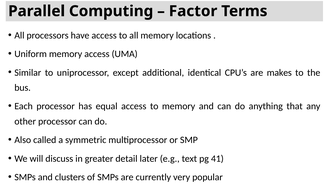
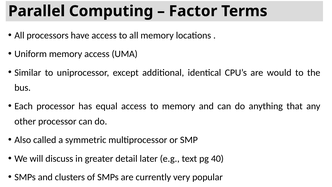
makes: makes -> would
41: 41 -> 40
